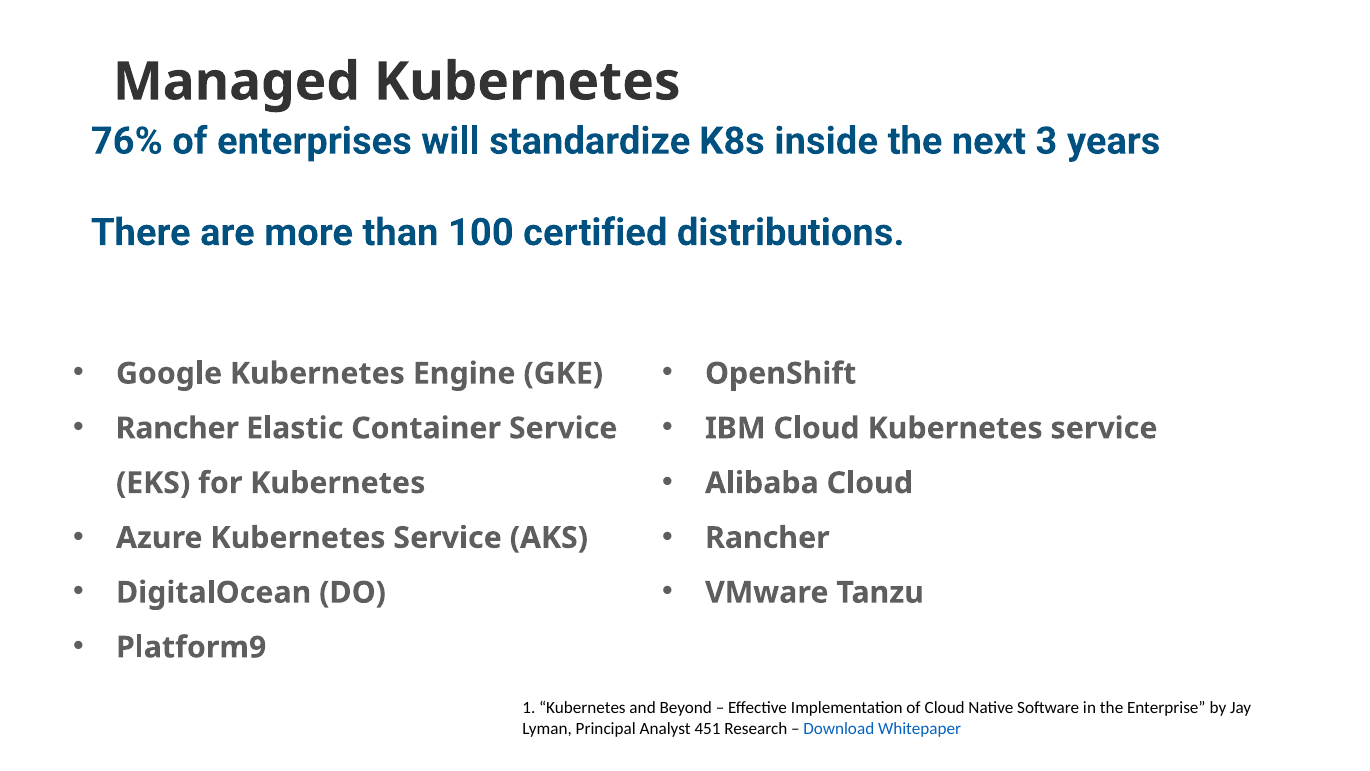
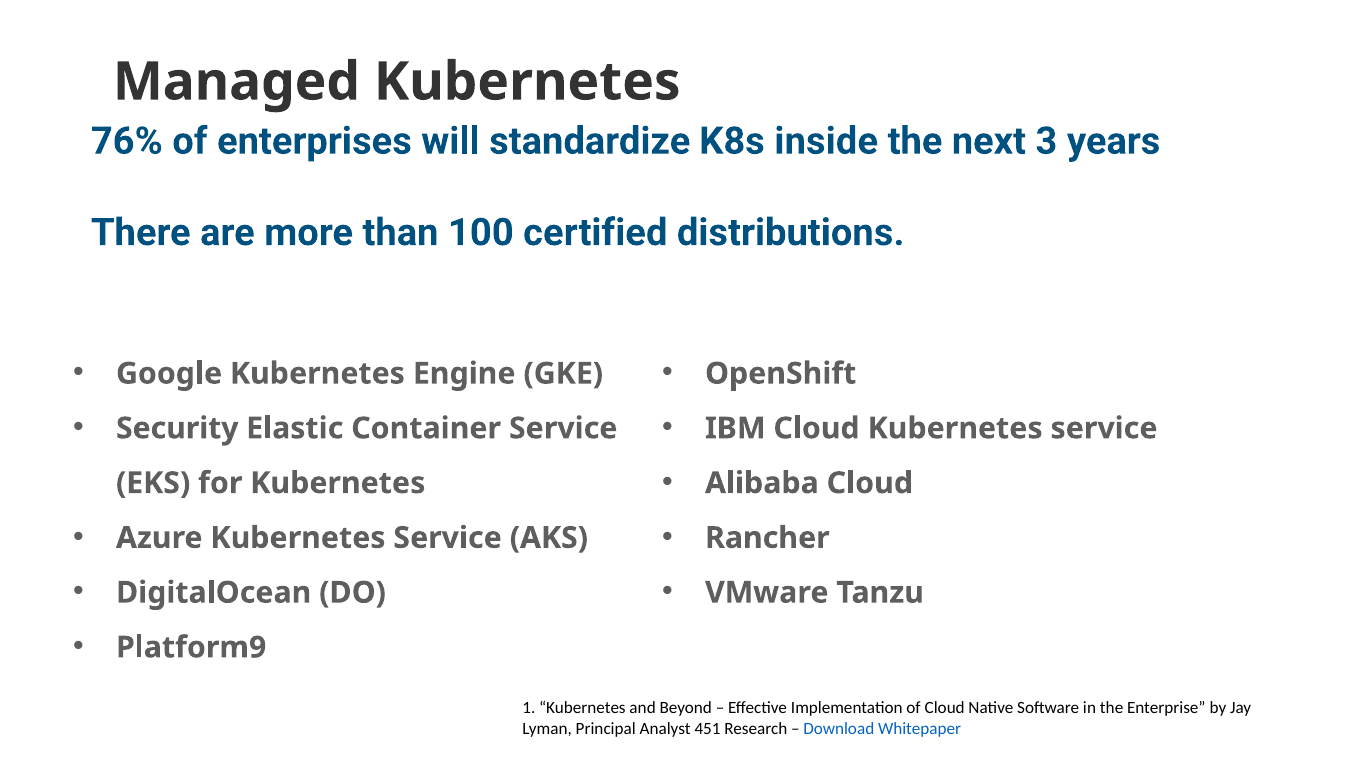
Rancher at (177, 428): Rancher -> Security
